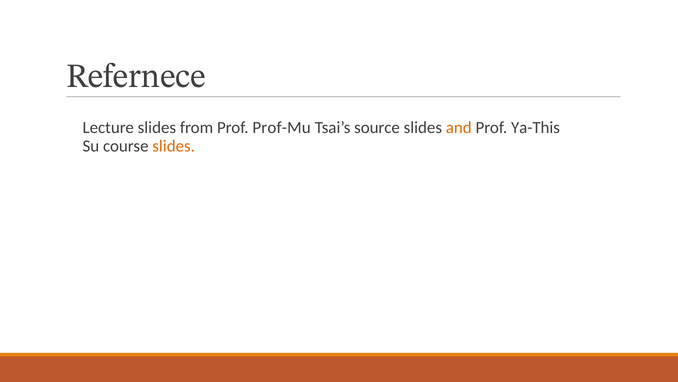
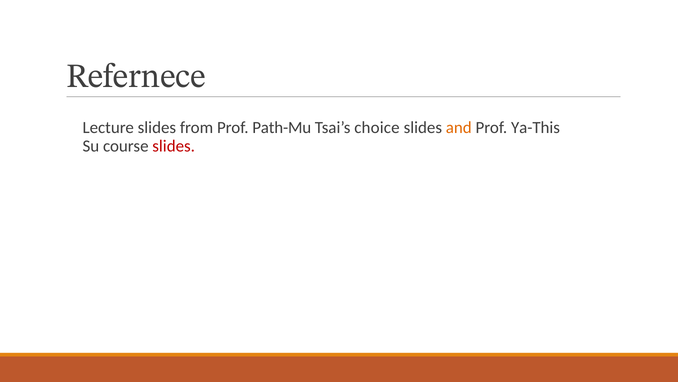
Prof-Mu: Prof-Mu -> Path-Mu
source: source -> choice
slides at (174, 146) colour: orange -> red
